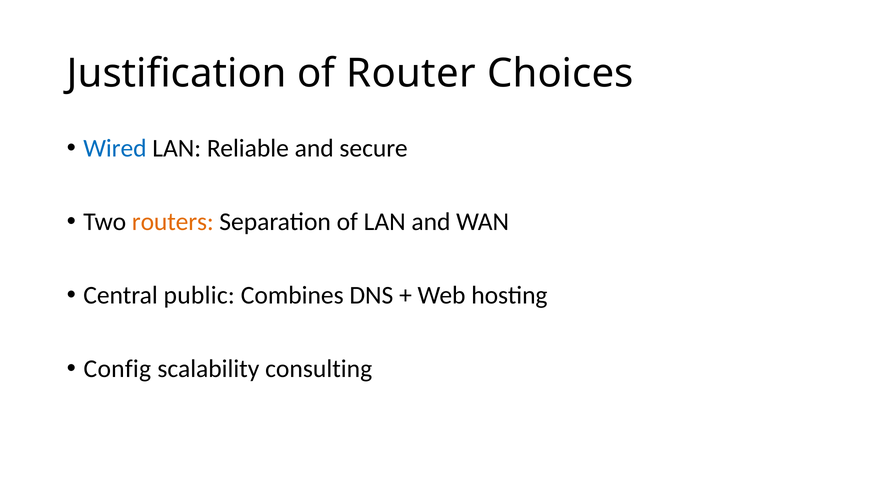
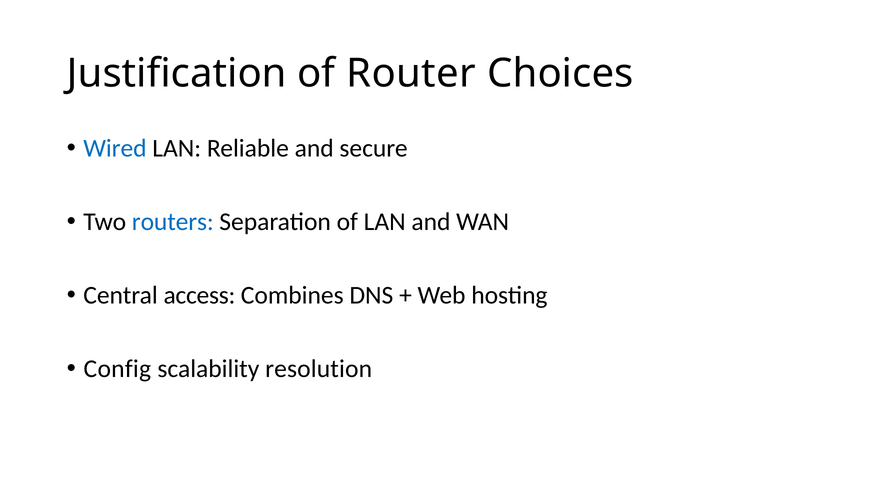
routers colour: orange -> blue
public: public -> access
consulting: consulting -> resolution
